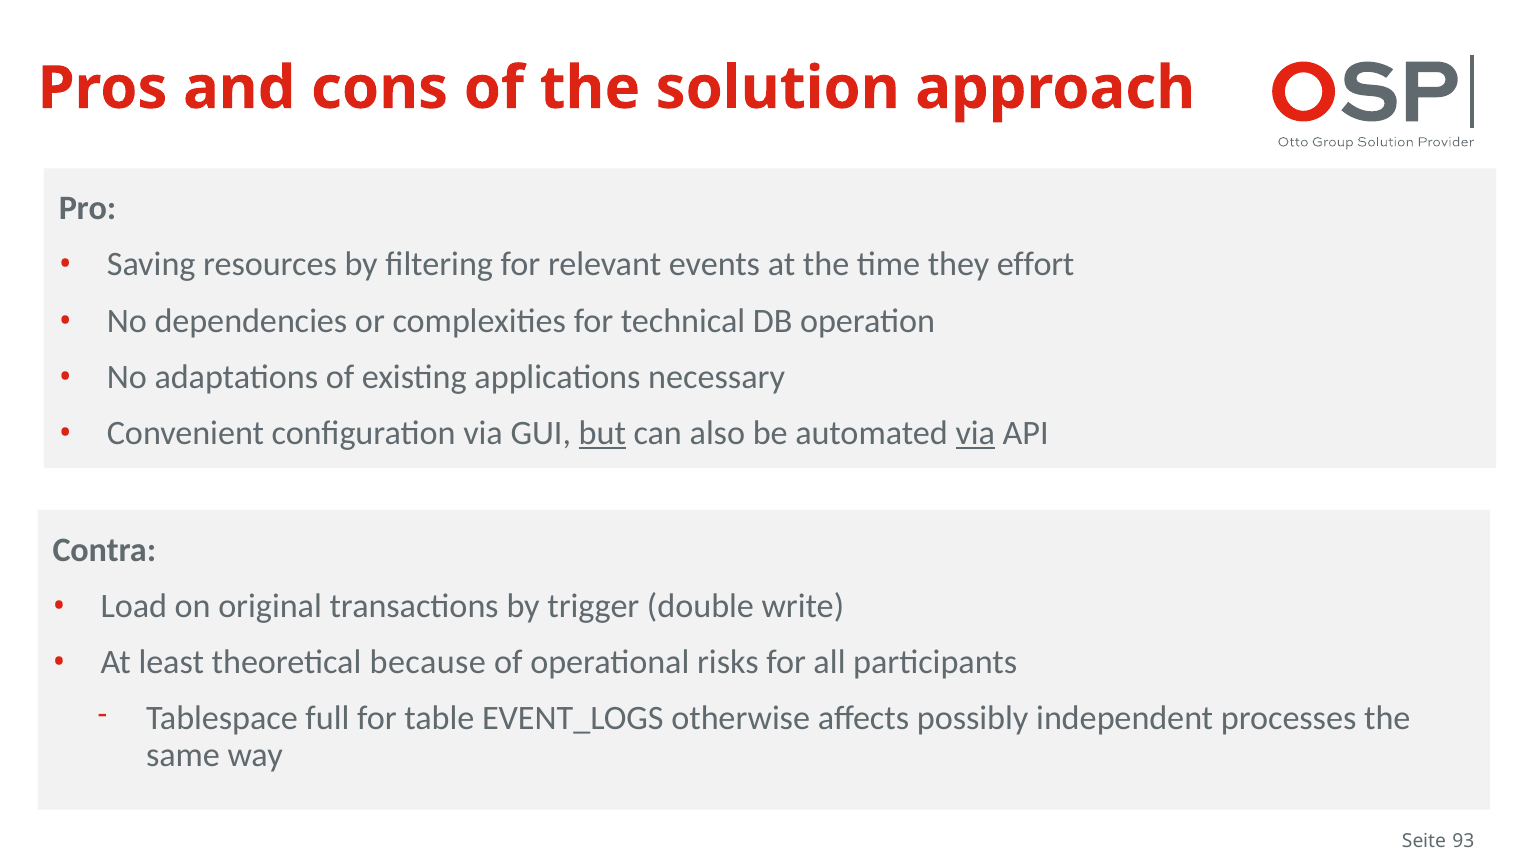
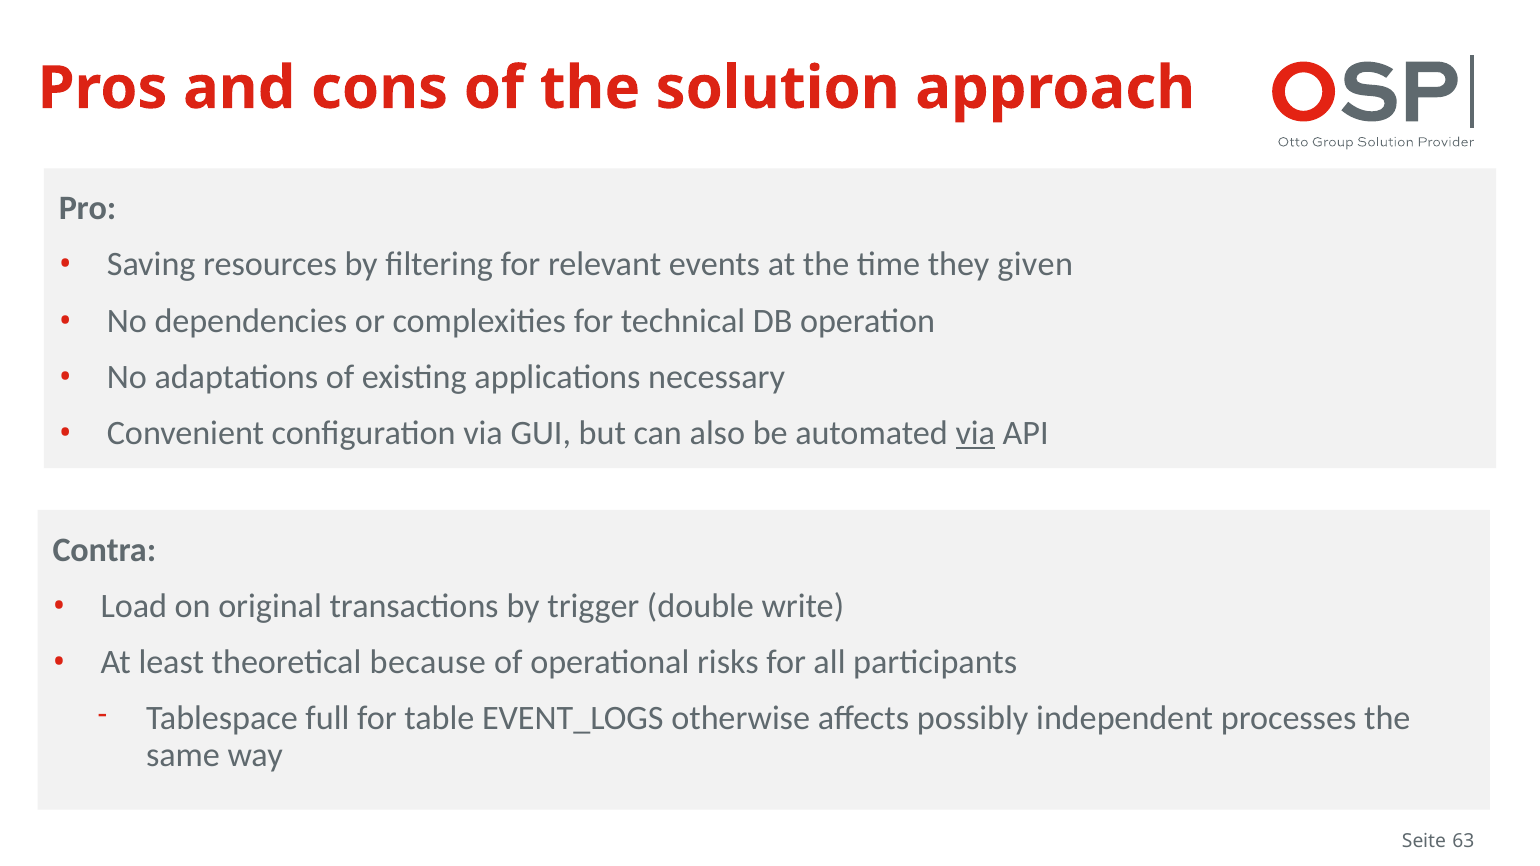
effort: effort -> given
but underline: present -> none
93: 93 -> 63
